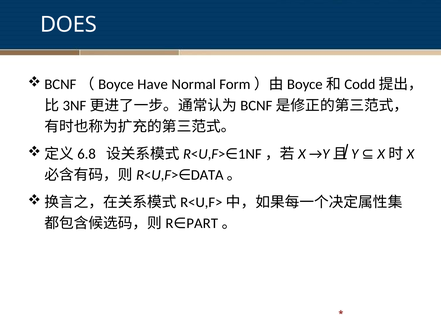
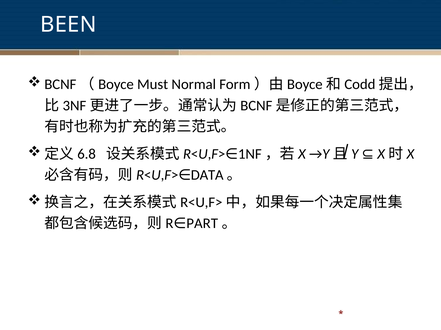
DOES: DOES -> BEEN
Have: Have -> Must
